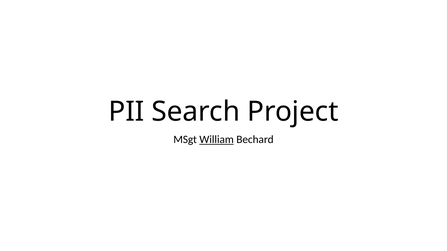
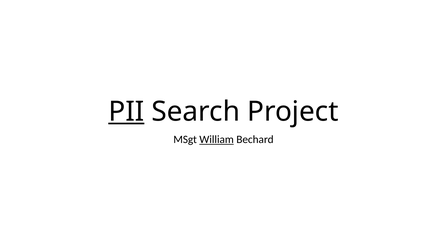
PII underline: none -> present
